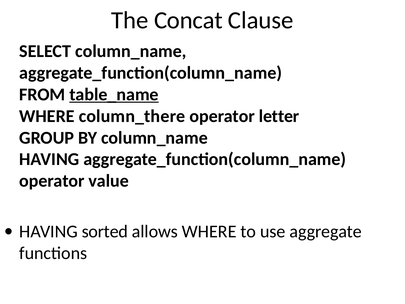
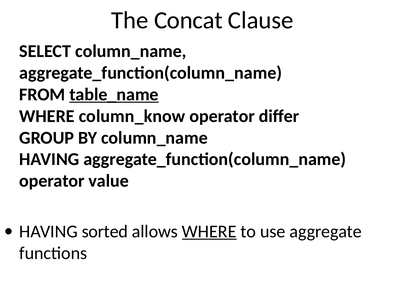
column_there: column_there -> column_know
letter: letter -> differ
WHERE at (209, 231) underline: none -> present
